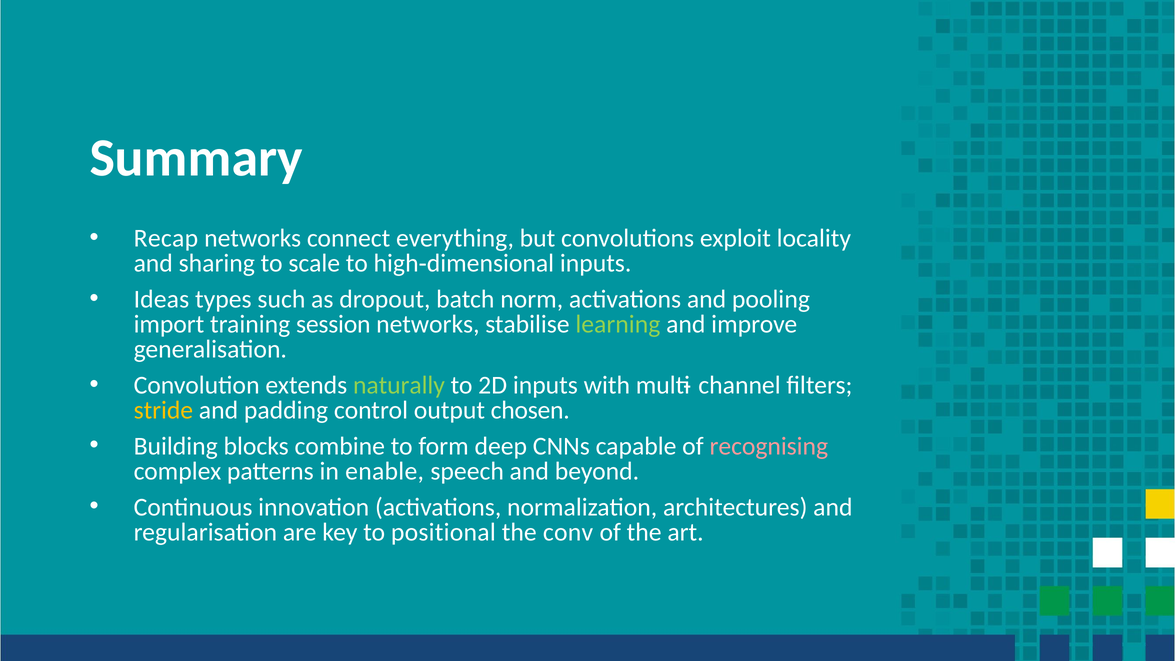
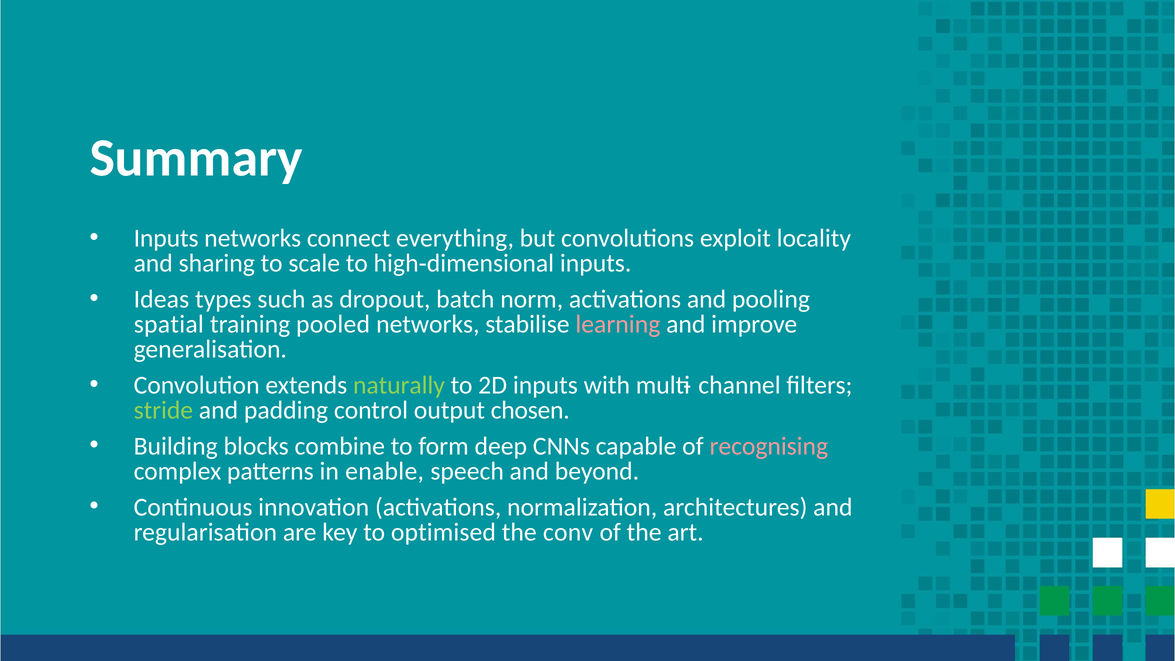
Recap at (166, 238): Recap -> Inputs
import: import -> spatial
session: session -> pooled
learning colour: light green -> pink
stride colour: yellow -> light green
positional: positional -> optimised
